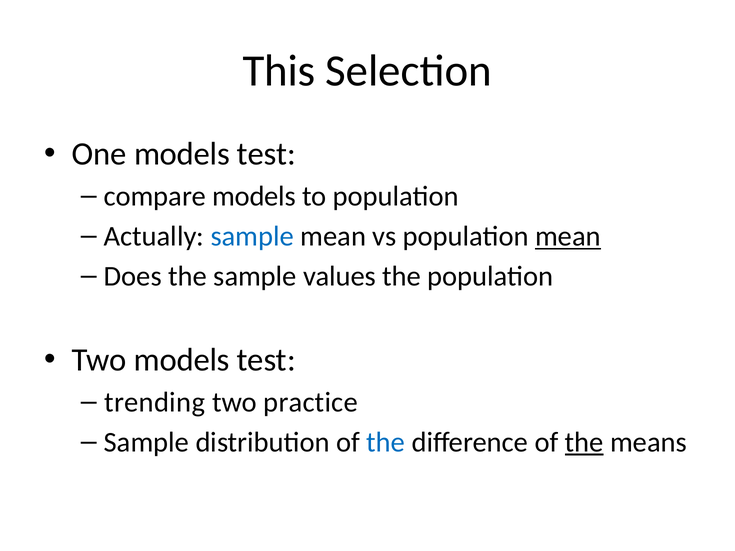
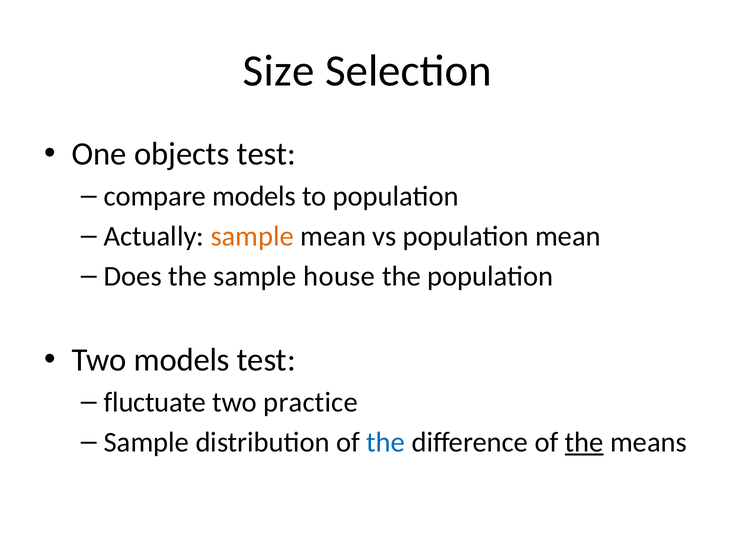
This: This -> Size
One models: models -> objects
sample at (252, 236) colour: blue -> orange
mean at (568, 236) underline: present -> none
values: values -> house
trending: trending -> fluctuate
